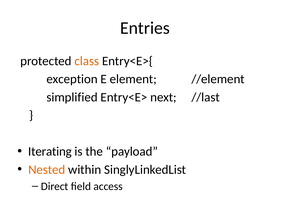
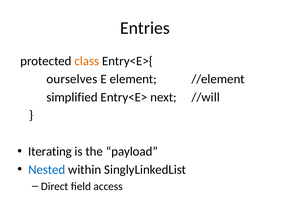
exception: exception -> ourselves
//last: //last -> //will
Nested colour: orange -> blue
